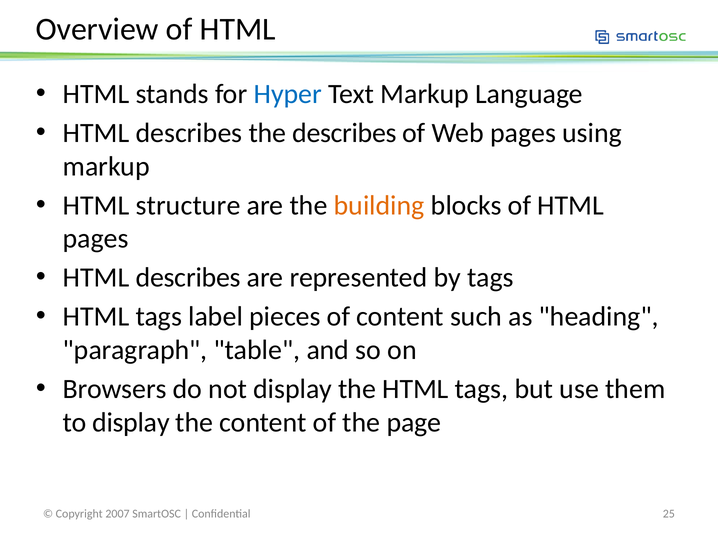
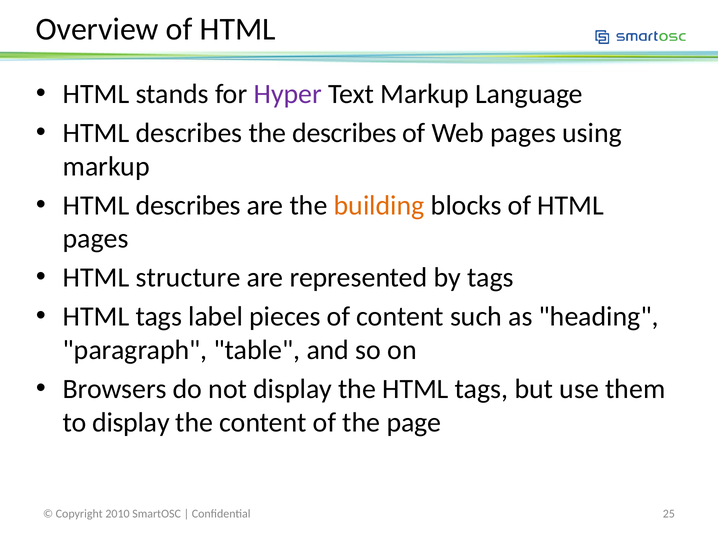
Hyper colour: blue -> purple
structure at (188, 206): structure -> describes
describes at (188, 278): describes -> structure
2007: 2007 -> 2010
